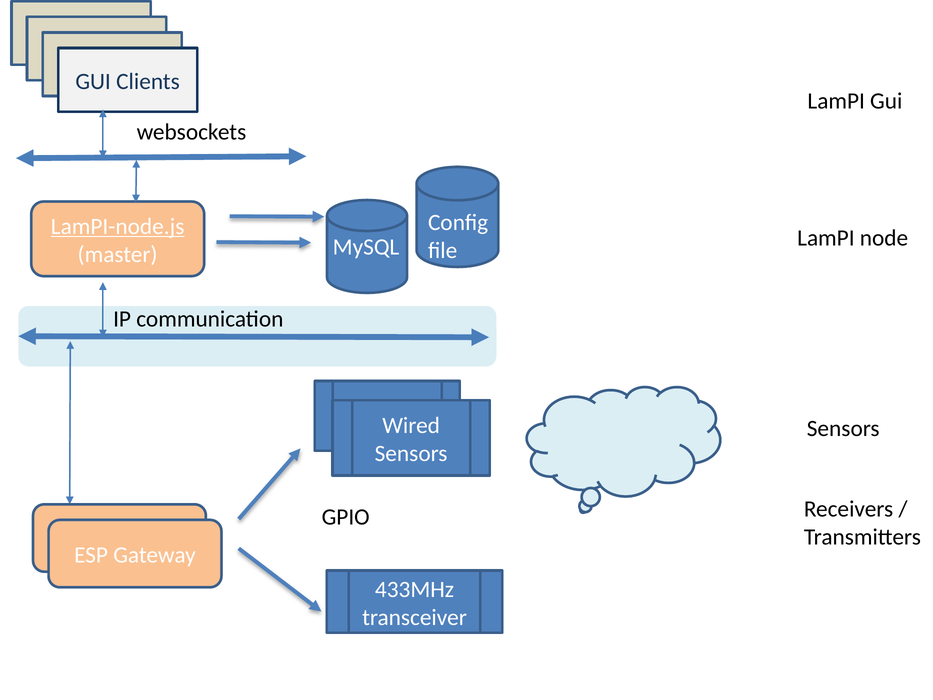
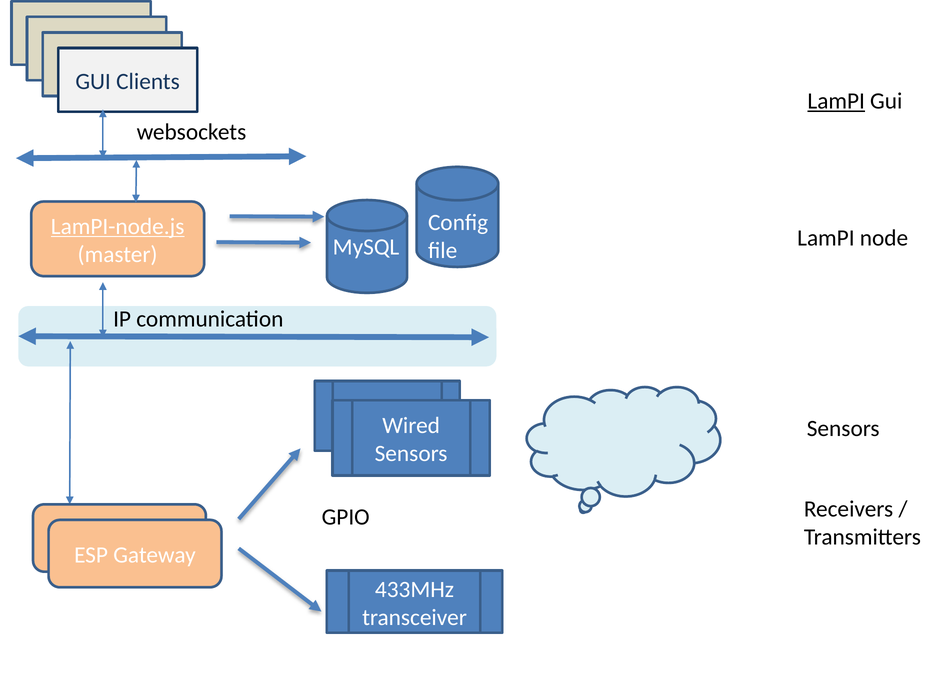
LamPI at (836, 101) underline: none -> present
